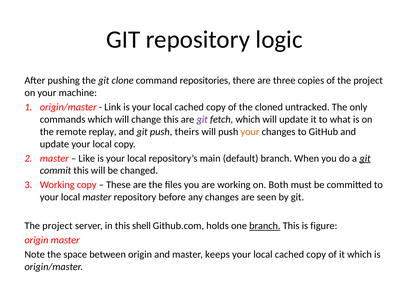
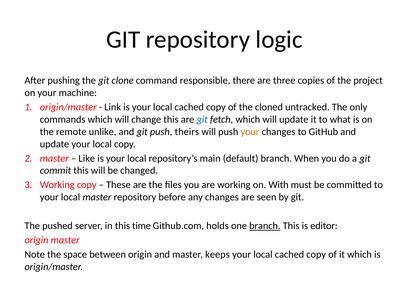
repositories: repositories -> responsible
git at (202, 119) colour: purple -> blue
replay: replay -> unlike
git at (365, 158) underline: present -> none
Both: Both -> With
project at (57, 226): project -> pushed
shell: shell -> time
figure: figure -> editor
